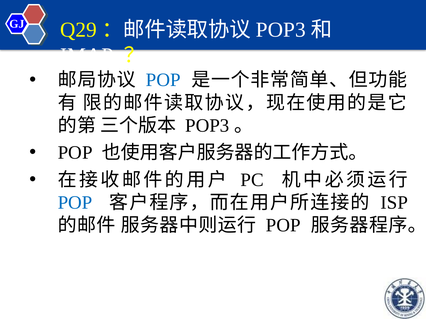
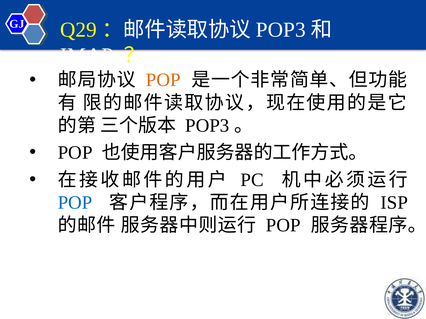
POP at (163, 80) colour: blue -> orange
